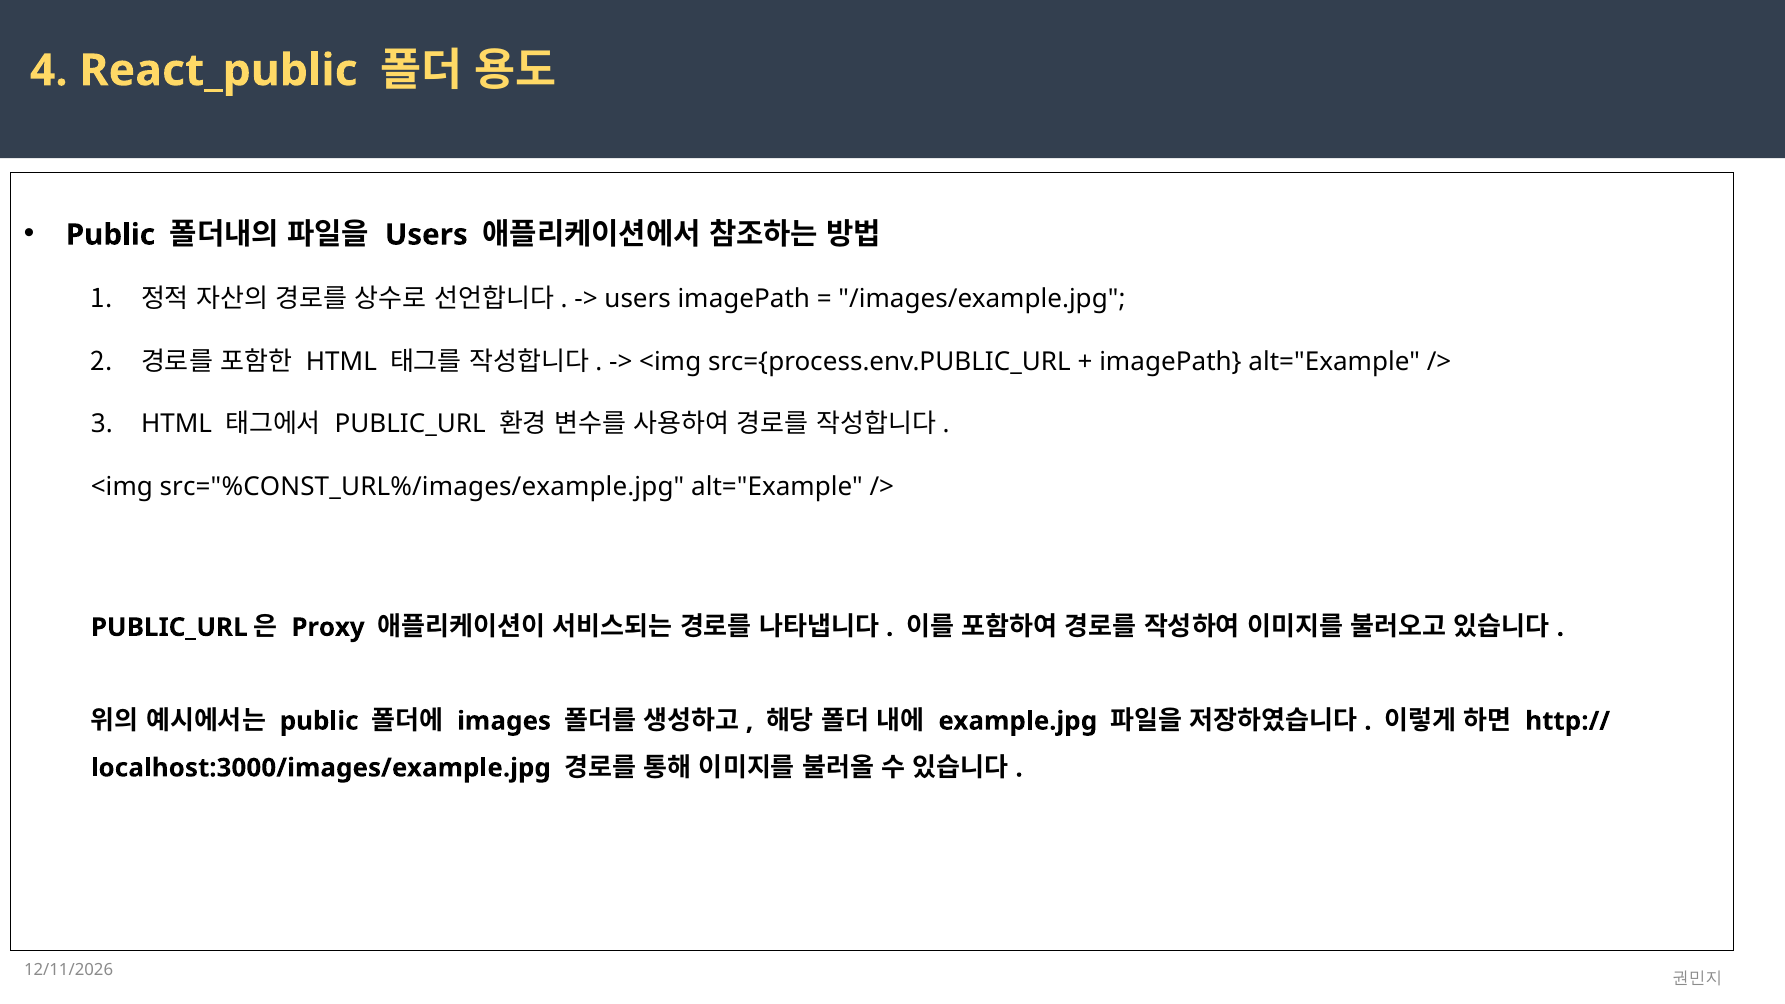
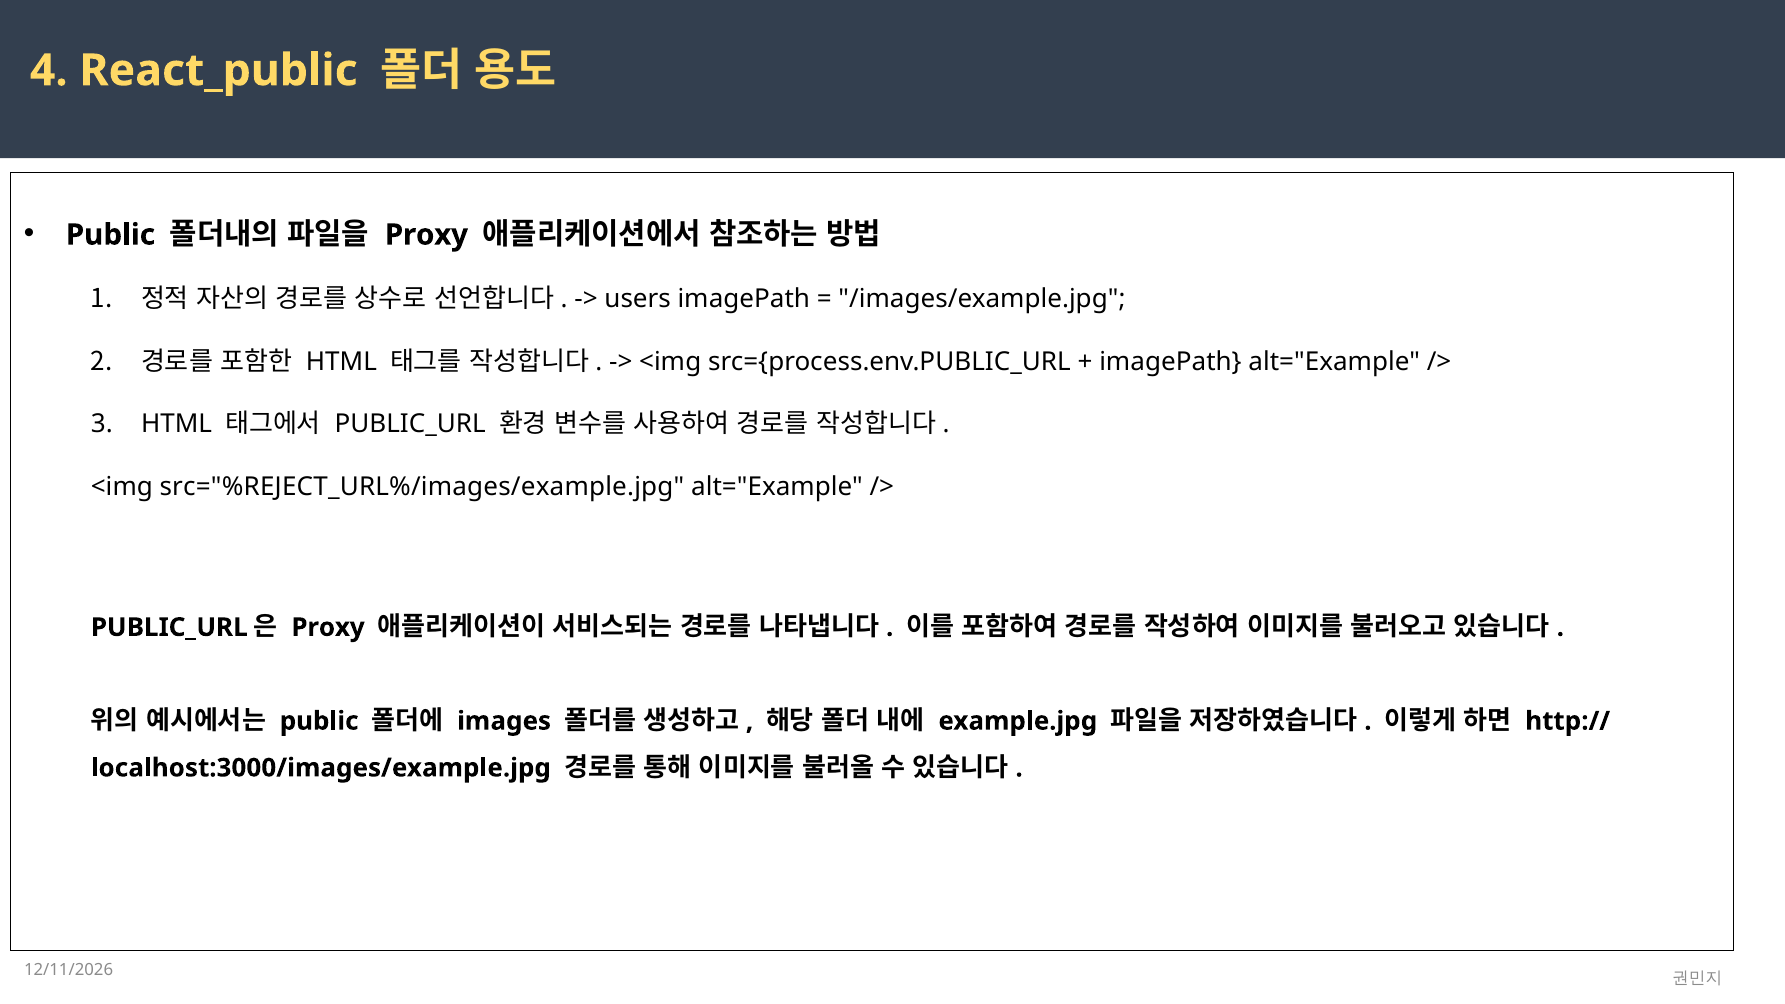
Users at (426, 235): Users -> Proxy
src="%CONST_URL%/images/example.jpg: src="%CONST_URL%/images/example.jpg -> src="%REJECT_URL%/images/example.jpg
